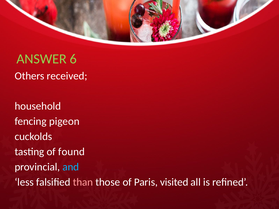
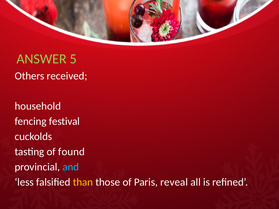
6: 6 -> 5
pigeon: pigeon -> festival
than colour: pink -> yellow
visited: visited -> reveal
